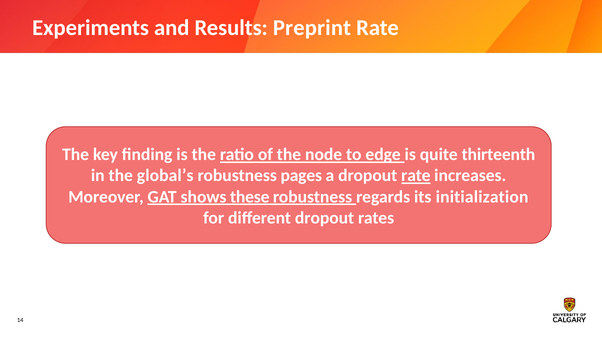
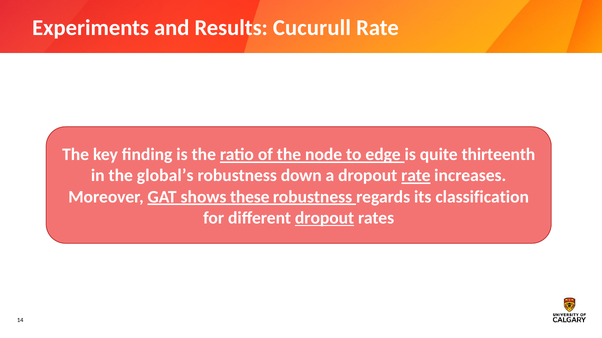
Preprint: Preprint -> Cucurull
pages: pages -> down
initialization: initialization -> classification
dropout at (325, 218) underline: none -> present
